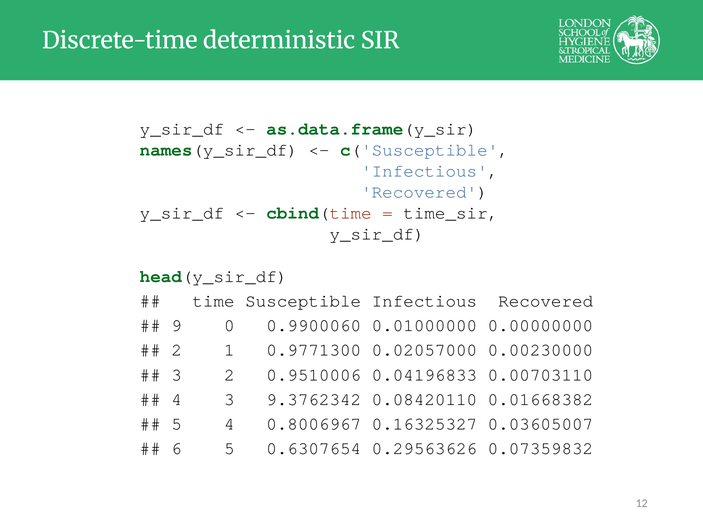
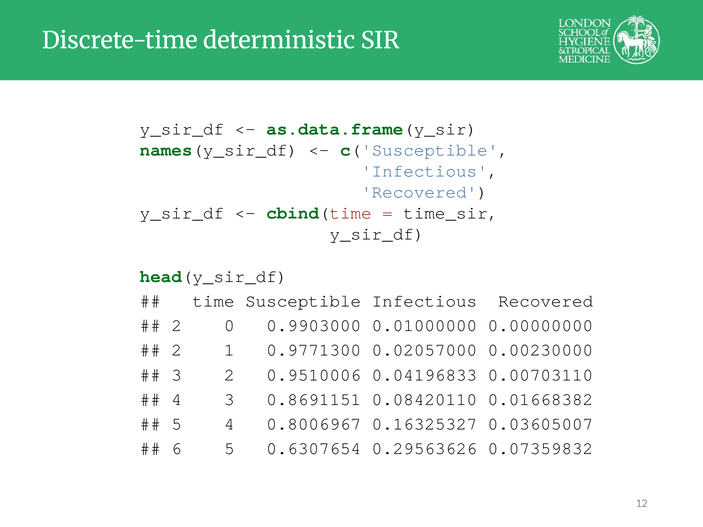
9 at (177, 326): 9 -> 2
0.9900060: 0.9900060 -> 0.9903000
9.3762342: 9.3762342 -> 0.8691151
